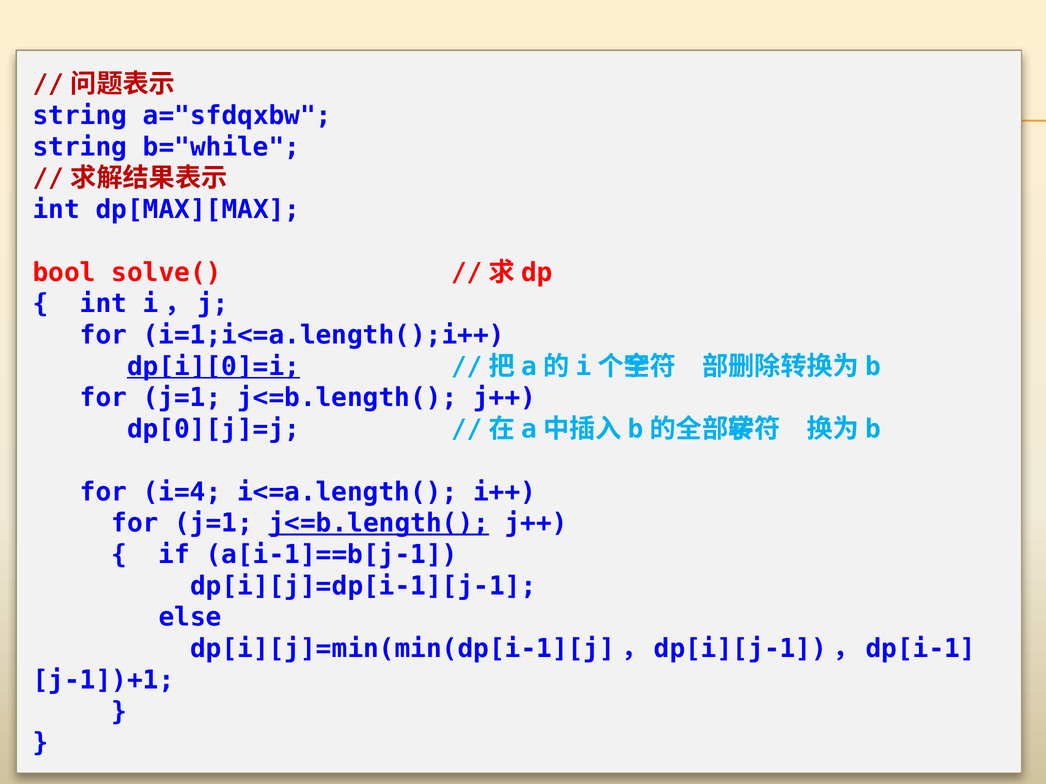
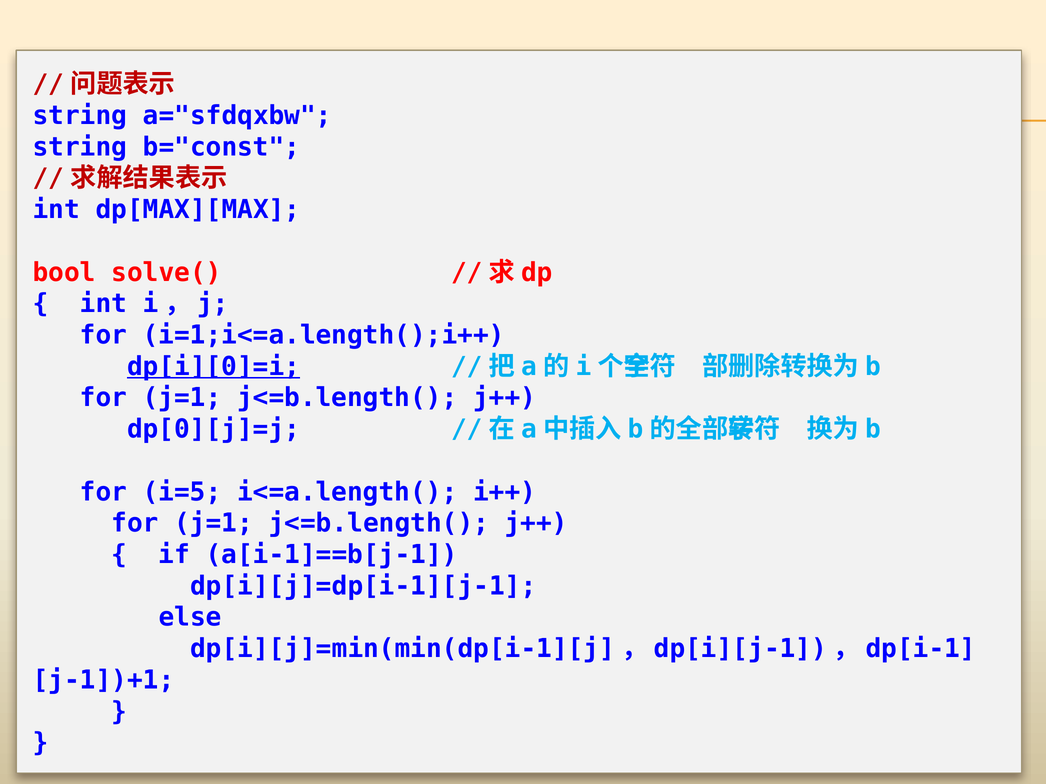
b="while: b="while -> b="const
i=4: i=4 -> i=5
j<=b.length( at (379, 524) underline: present -> none
